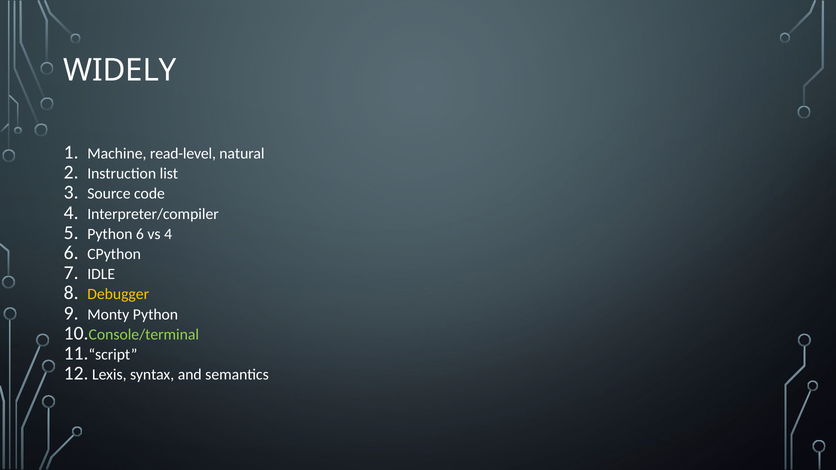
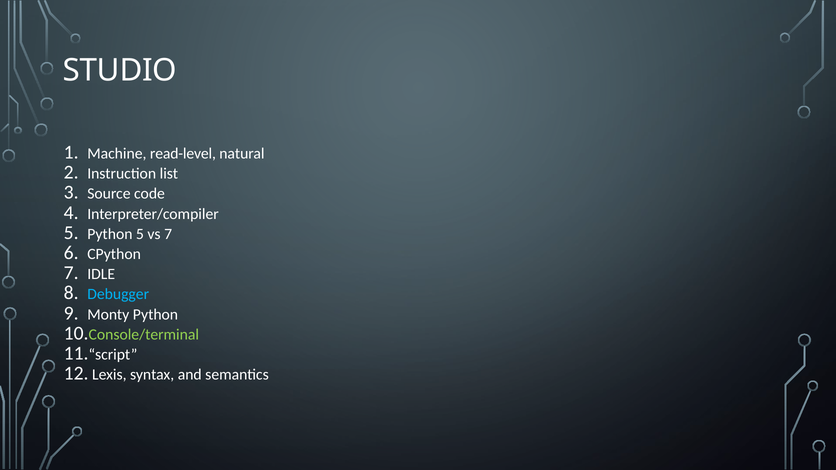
WIDELY: WIDELY -> STUDIO
Python 6: 6 -> 5
vs 4: 4 -> 7
Debugger colour: yellow -> light blue
